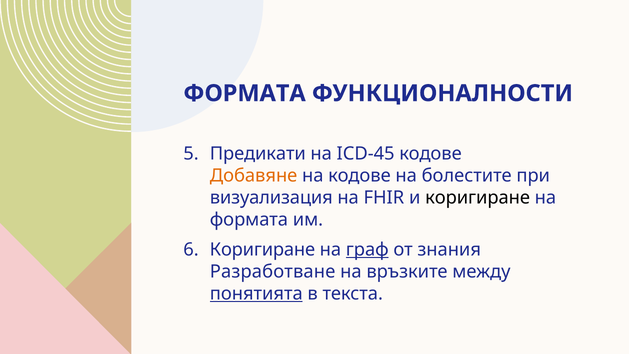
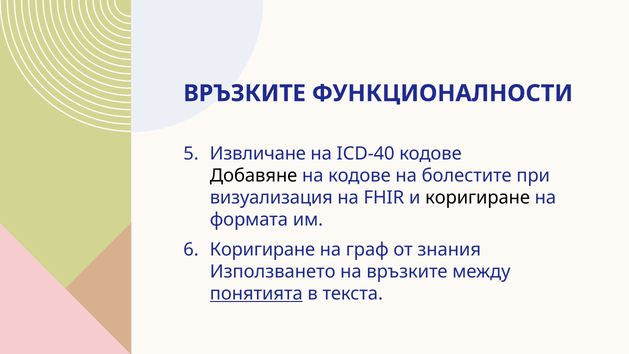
ФОРМАТА at (244, 93): ФОРМАТА -> ВРЪЗКИТЕ
Предикати: Предикати -> Извличане
ICD-45: ICD-45 -> ICD-40
Добавяне colour: orange -> black
граф underline: present -> none
Разработване: Разработване -> Използването
